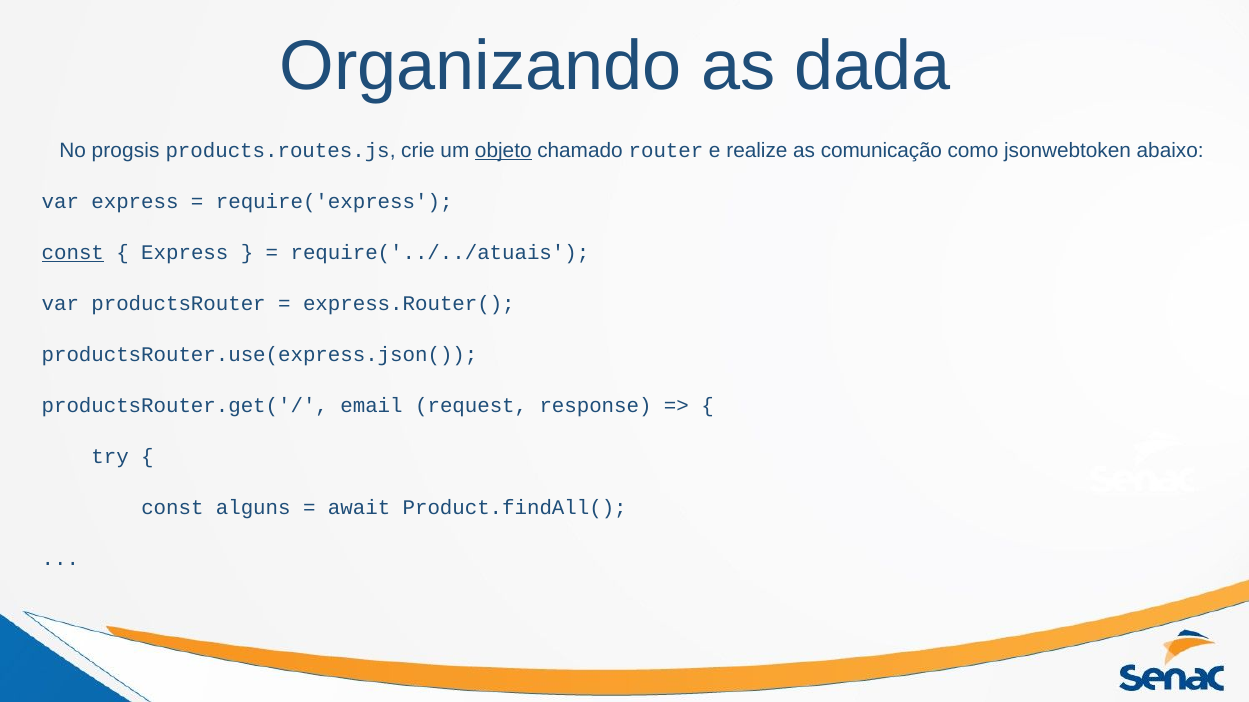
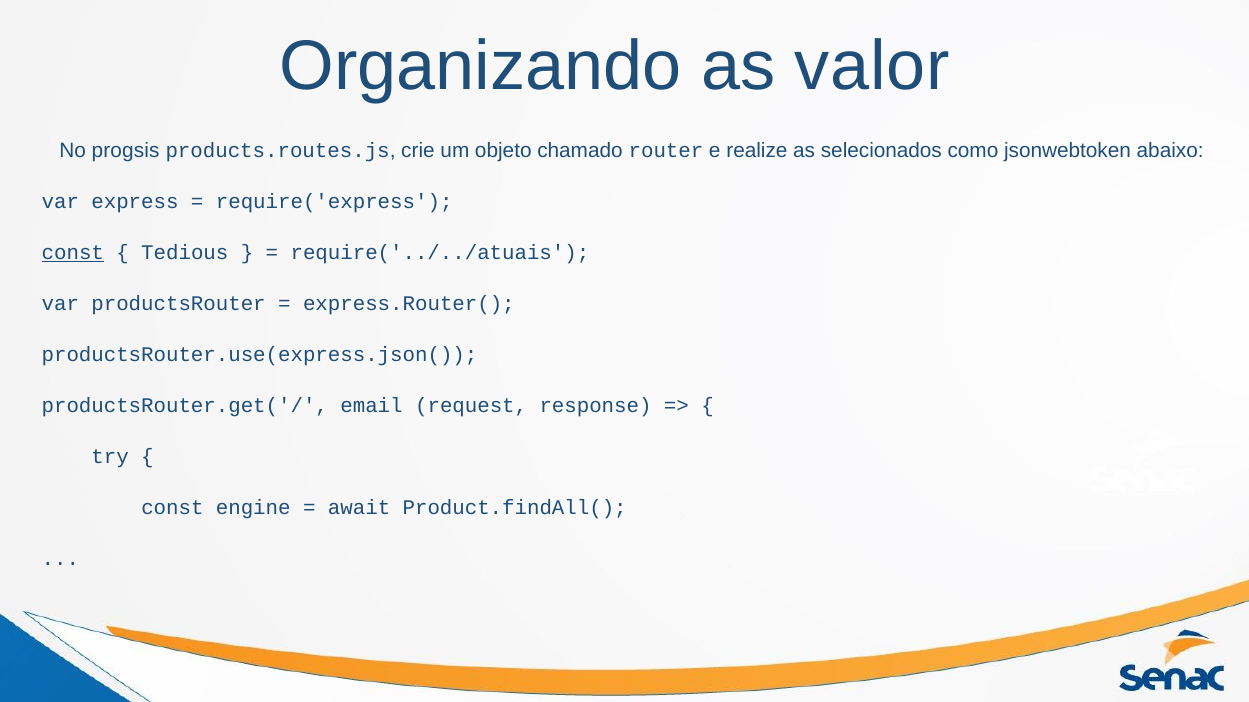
dada: dada -> valor
objeto underline: present -> none
comunicação: comunicação -> selecionados
Express at (185, 253): Express -> Tedious
alguns: alguns -> engine
